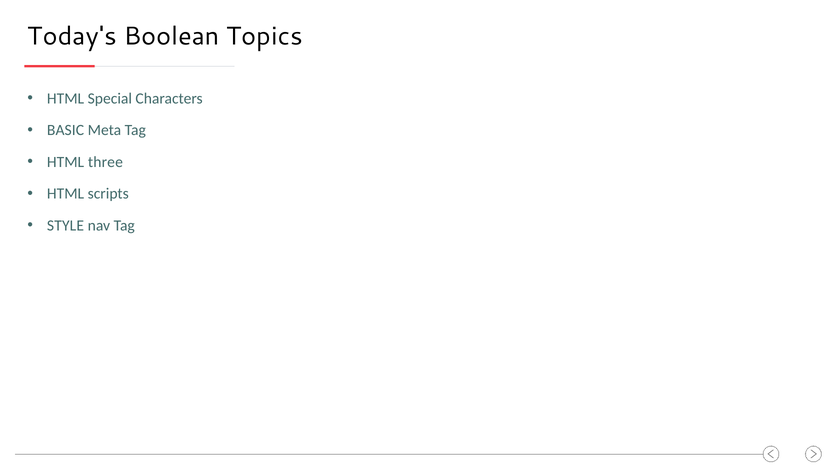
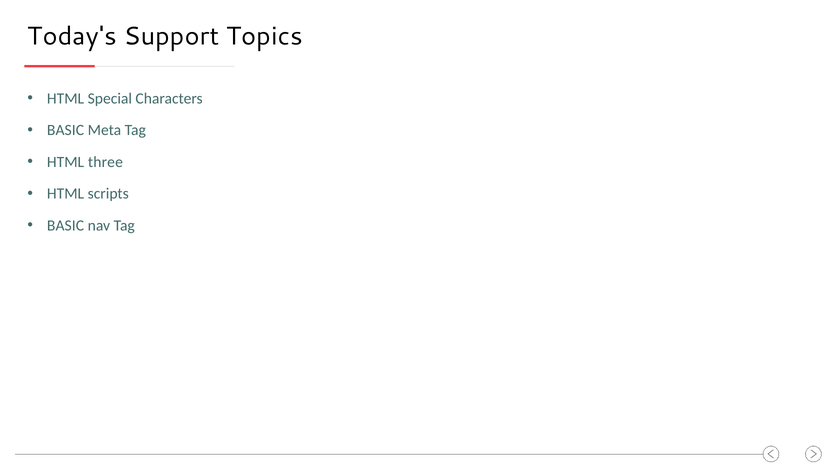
Boolean: Boolean -> Support
STYLE at (66, 225): STYLE -> BASIC
